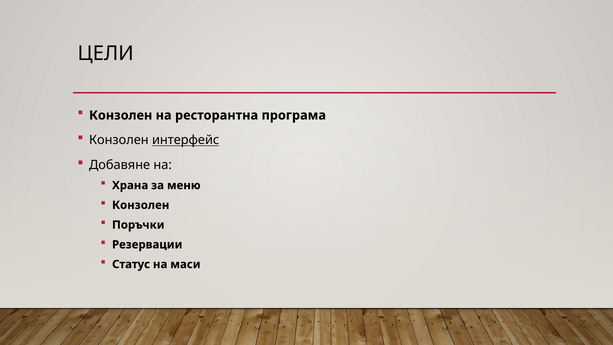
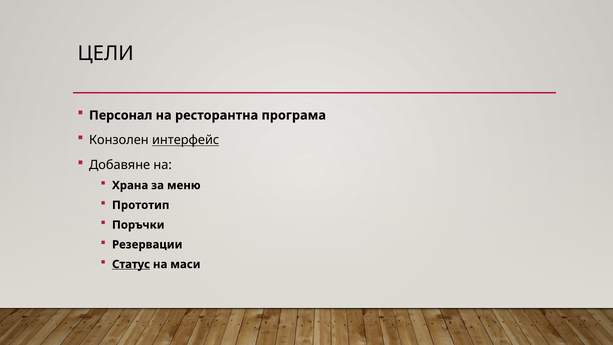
Конзолен at (121, 115): Конзолен -> Персонал
Конзолен at (141, 205): Конзолен -> Прототип
Статус underline: none -> present
